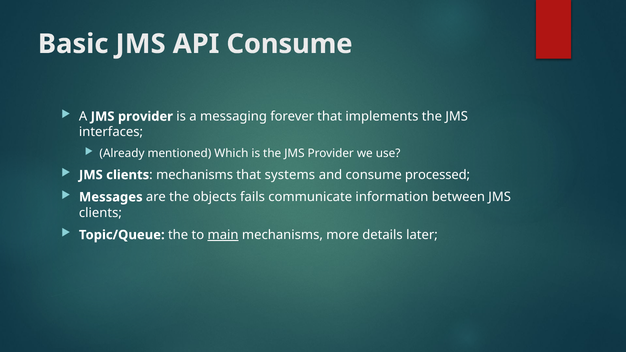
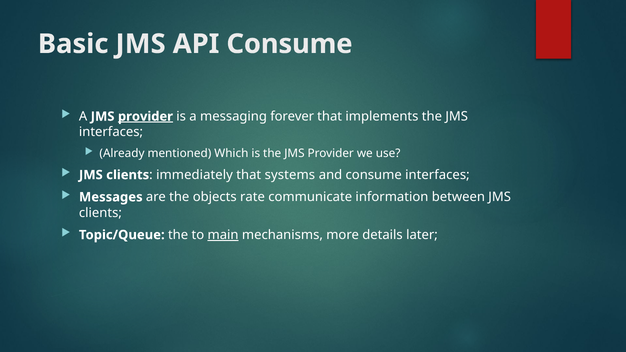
provider at (145, 117) underline: none -> present
mechanisms at (195, 175): mechanisms -> immediately
consume processed: processed -> interfaces
fails: fails -> rate
